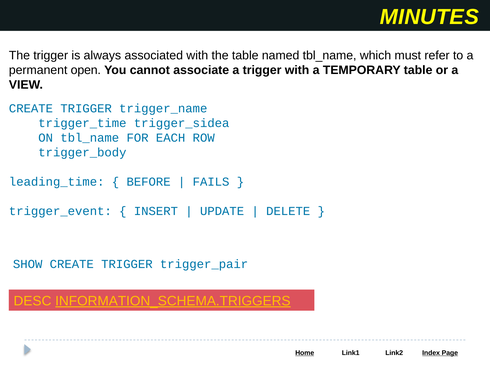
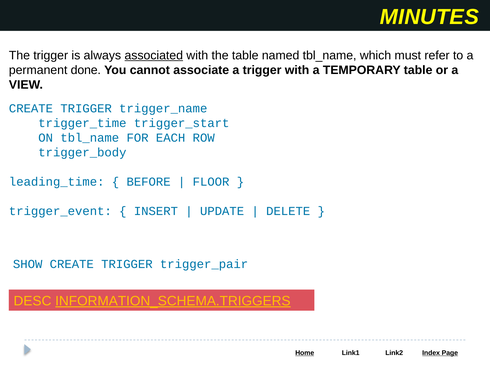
associated underline: none -> present
open: open -> done
trigger_sidea: trigger_sidea -> trigger_start
FAILS: FAILS -> FLOOR
